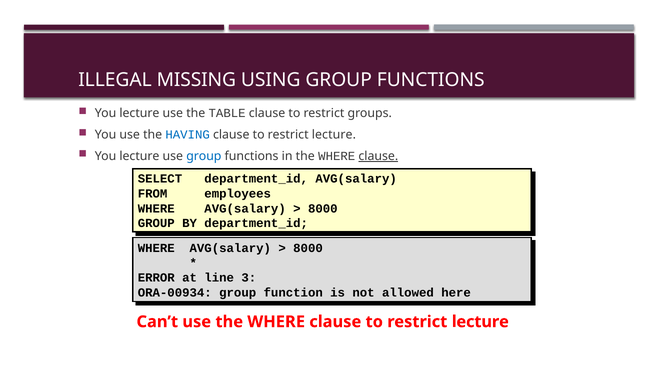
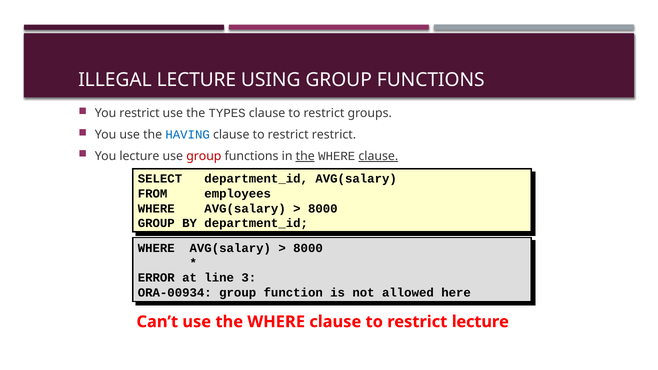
ILLEGAL MISSING: MISSING -> LECTURE
lecture at (139, 113): lecture -> restrict
TABLE: TABLE -> TYPES
lecture at (334, 135): lecture -> restrict
group at (204, 156) colour: blue -> red
the at (305, 156) underline: none -> present
